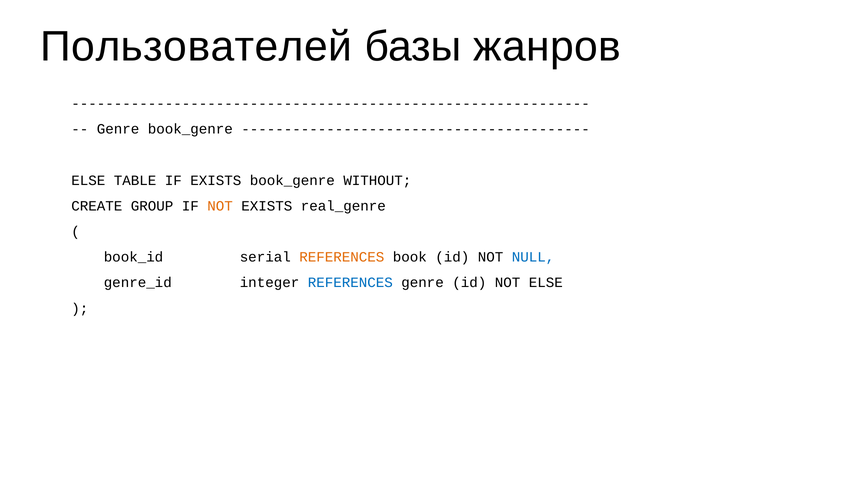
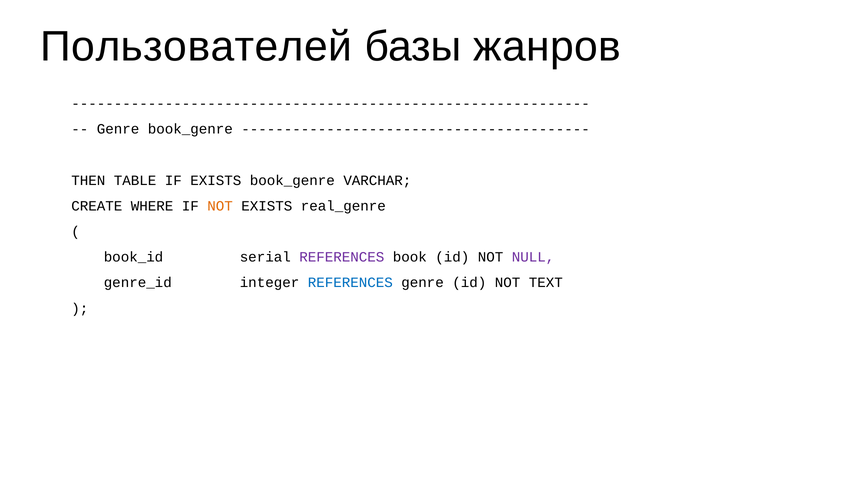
ELSE at (88, 180): ELSE -> THEN
WITHOUT: WITHOUT -> VARCHAR
GROUP: GROUP -> WHERE
REFERENCES at (342, 257) colour: orange -> purple
NULL colour: blue -> purple
NOT ELSE: ELSE -> TEXT
